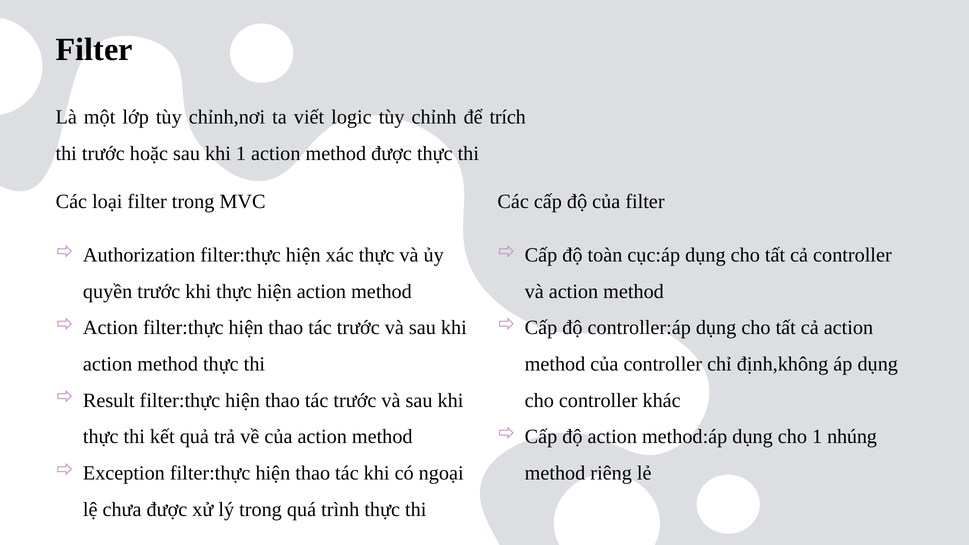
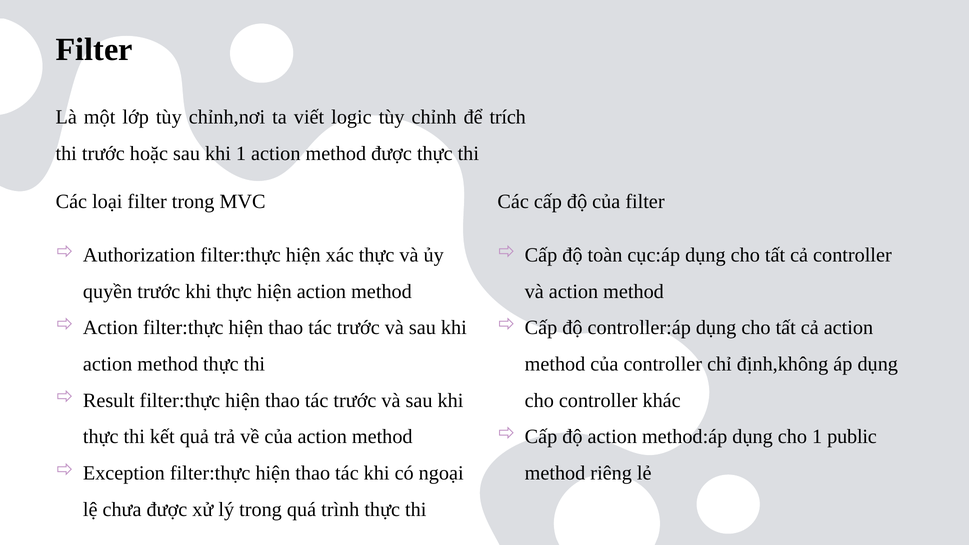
nhúng: nhúng -> public
